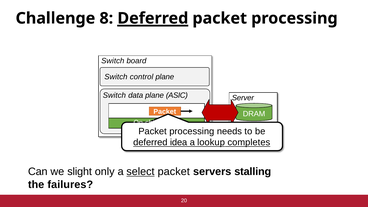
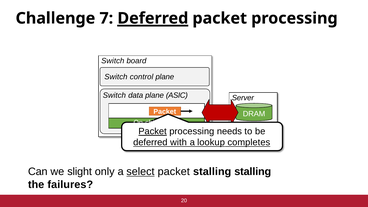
8: 8 -> 7
Packet at (153, 131) underline: none -> present
idea: idea -> with
packet servers: servers -> stalling
